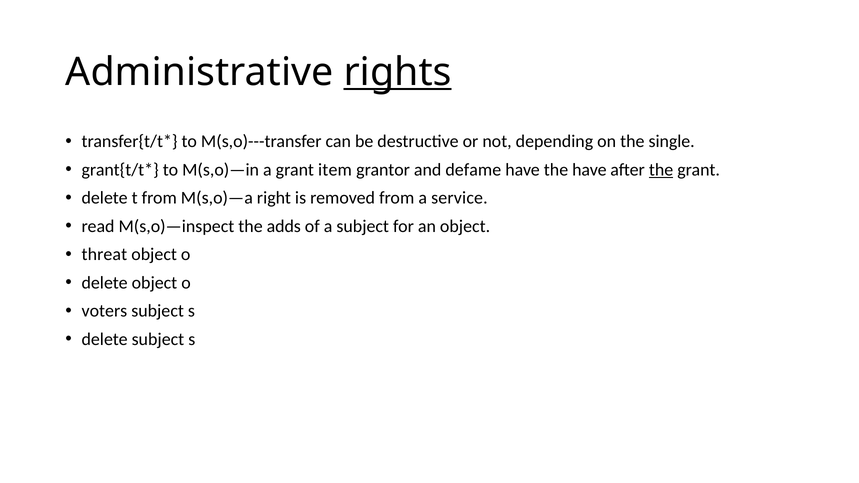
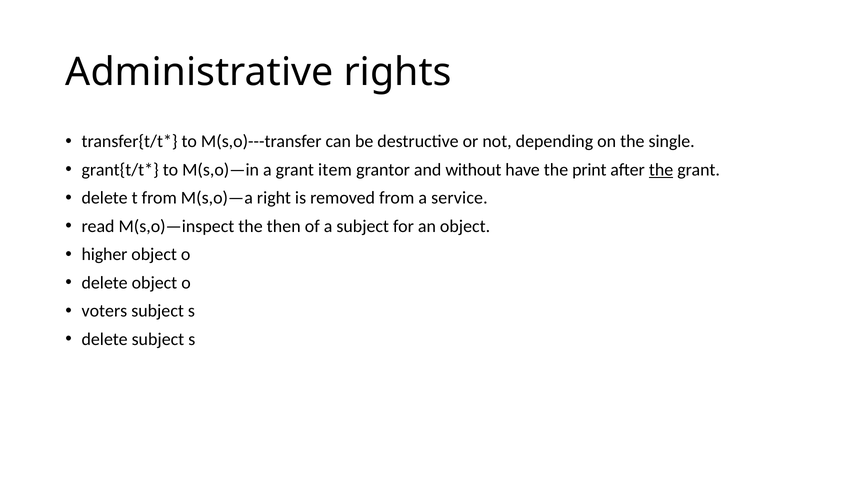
rights underline: present -> none
defame: defame -> without
the have: have -> print
adds: adds -> then
threat: threat -> higher
